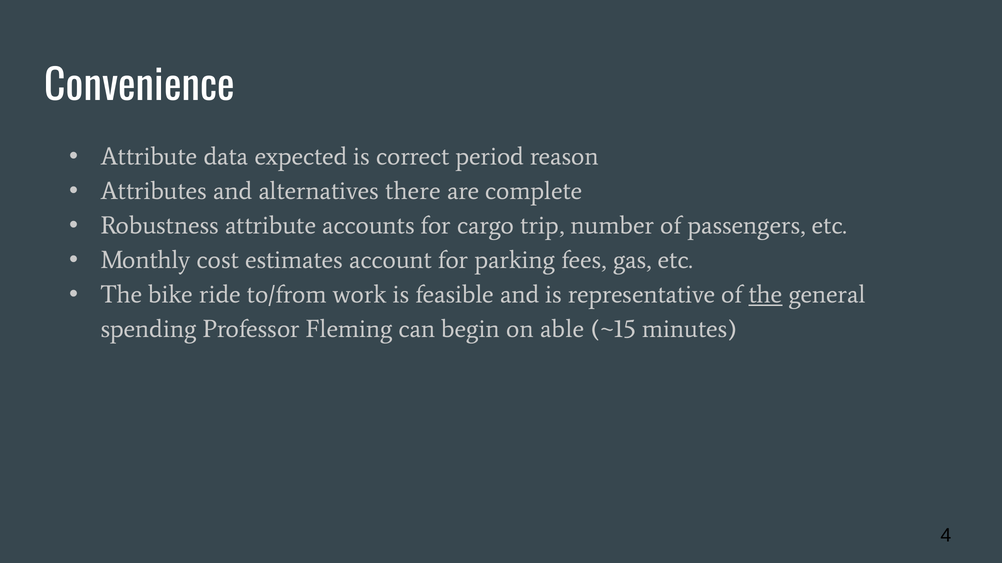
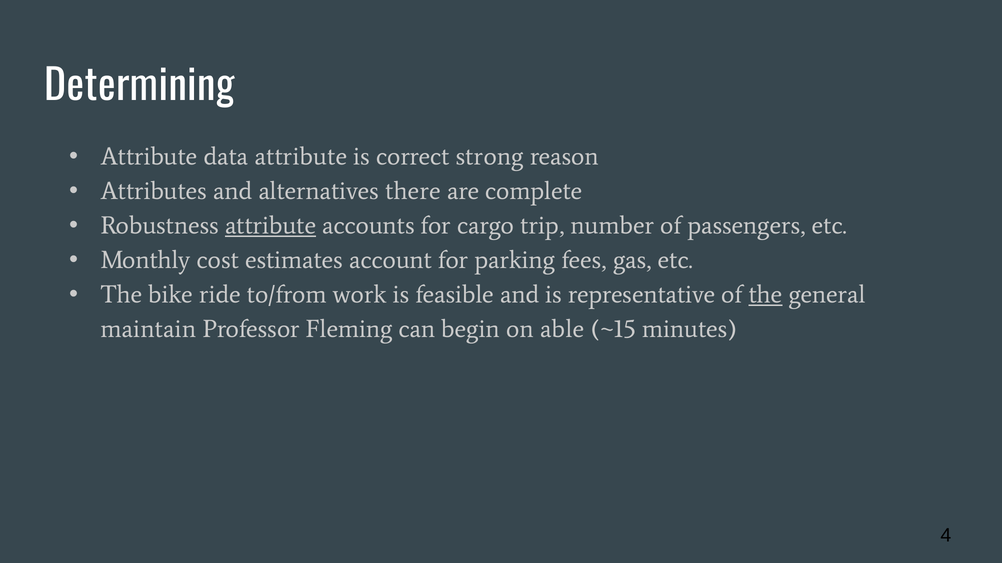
Convenience: Convenience -> Determining
data expected: expected -> attribute
period: period -> strong
attribute at (271, 226) underline: none -> present
spending: spending -> maintain
